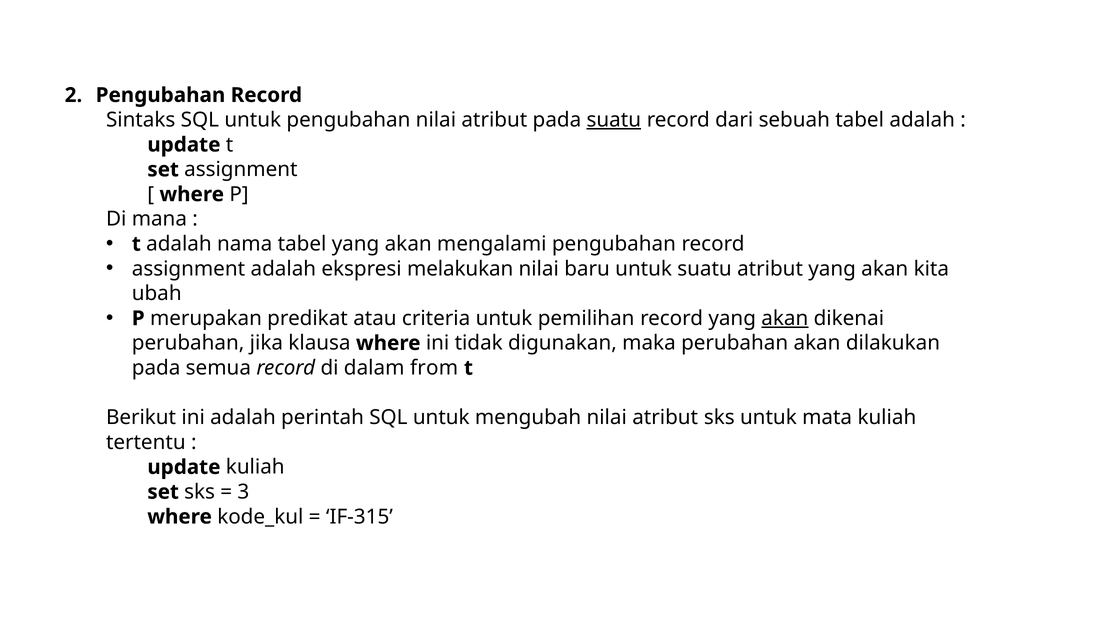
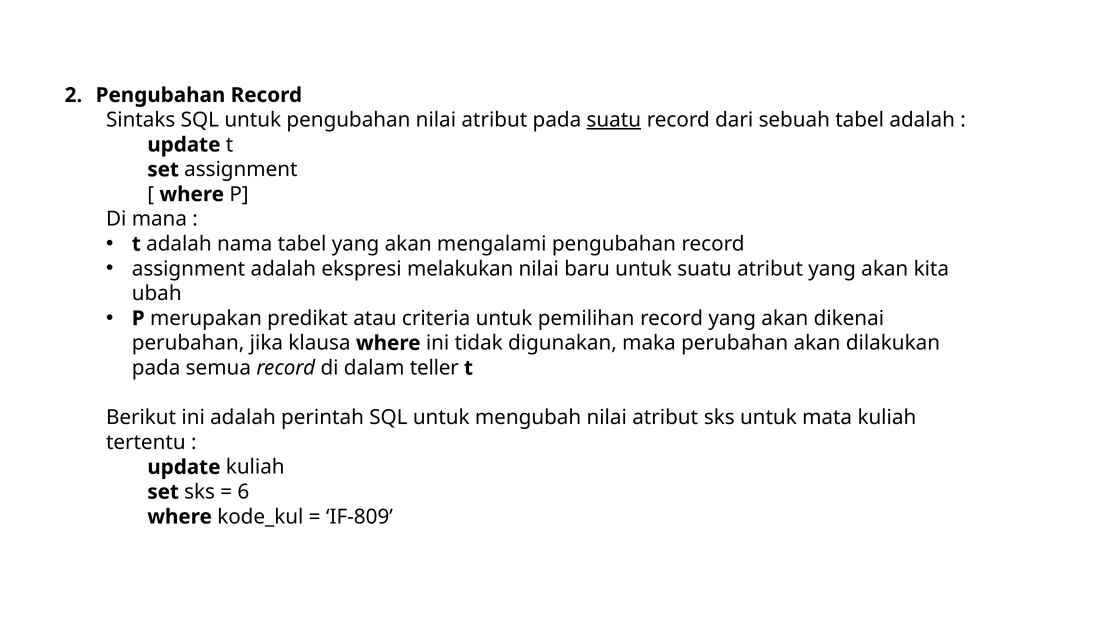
akan at (785, 318) underline: present -> none
from: from -> teller
3: 3 -> 6
IF-315: IF-315 -> IF-809
